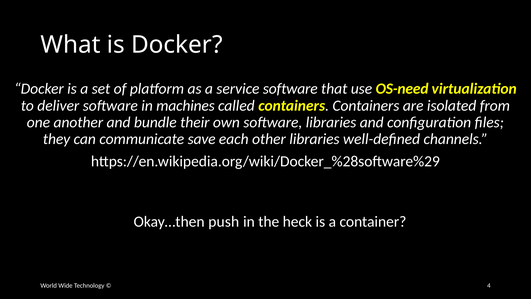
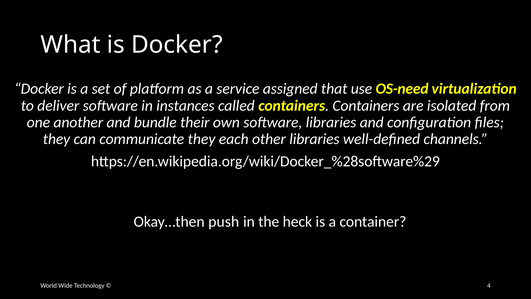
service software: software -> assigned
machines: machines -> instances
communicate save: save -> they
